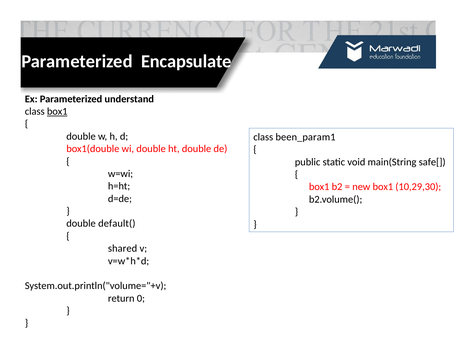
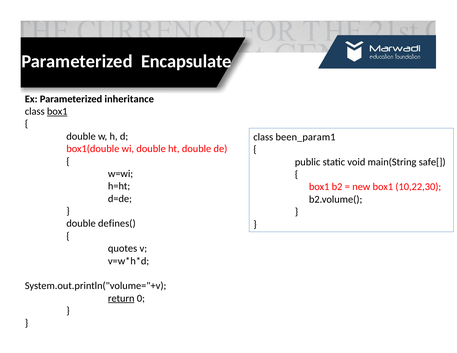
understand: understand -> inheritance
10,29,30: 10,29,30 -> 10,22,30
default(: default( -> defines(
shared: shared -> quotes
return underline: none -> present
